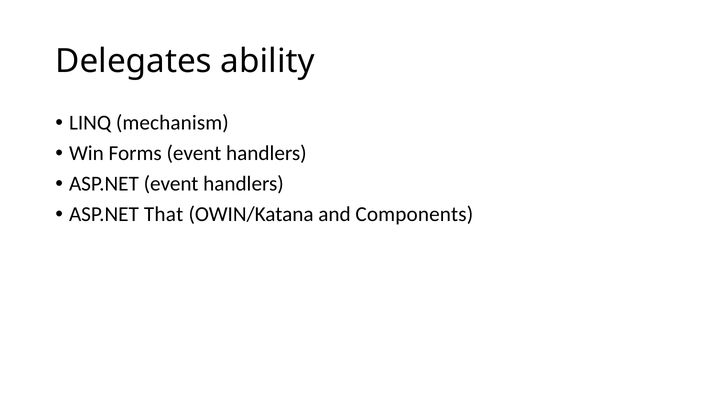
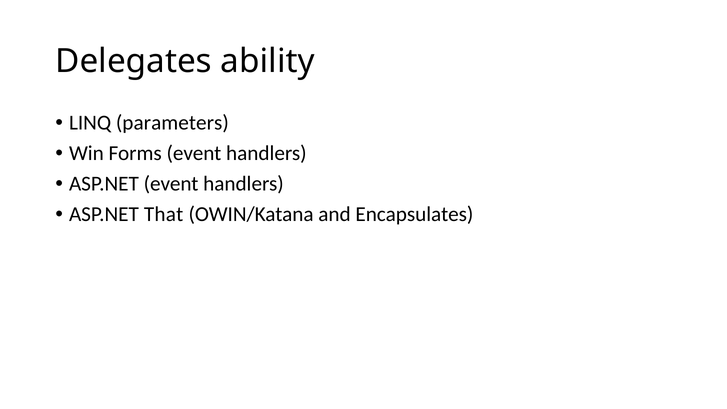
mechanism: mechanism -> parameters
Components: Components -> Encapsulates
